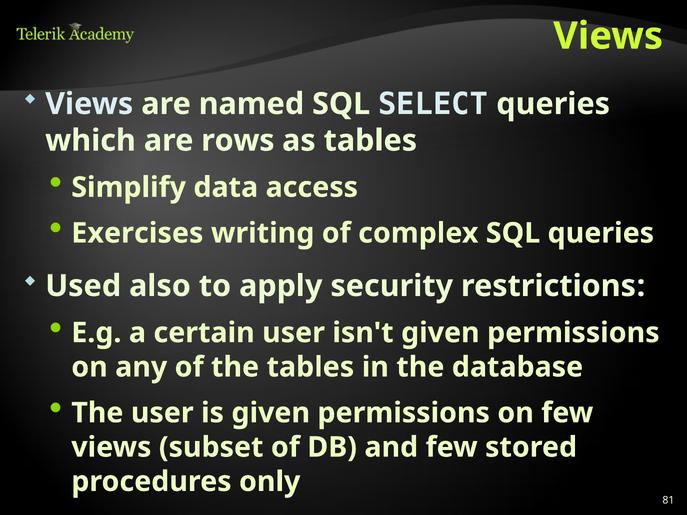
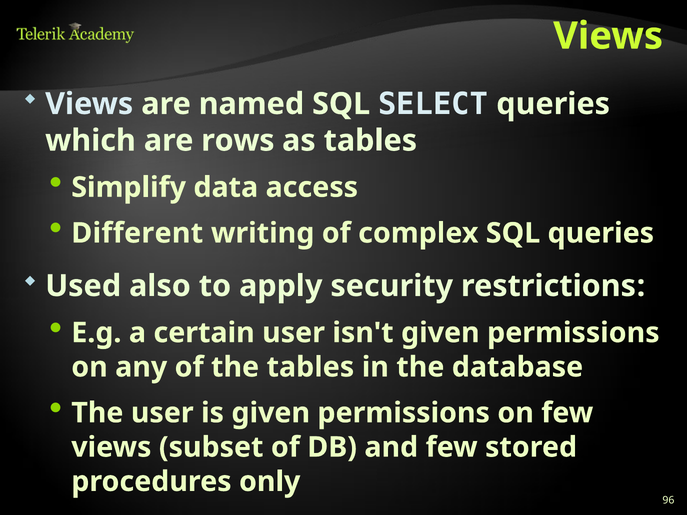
Exercises: Exercises -> Different
81: 81 -> 96
